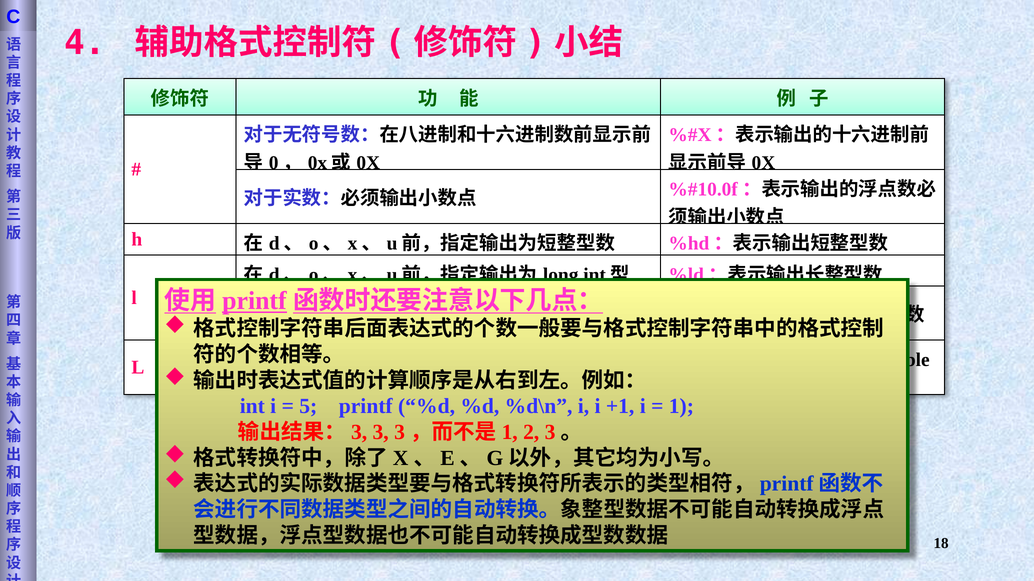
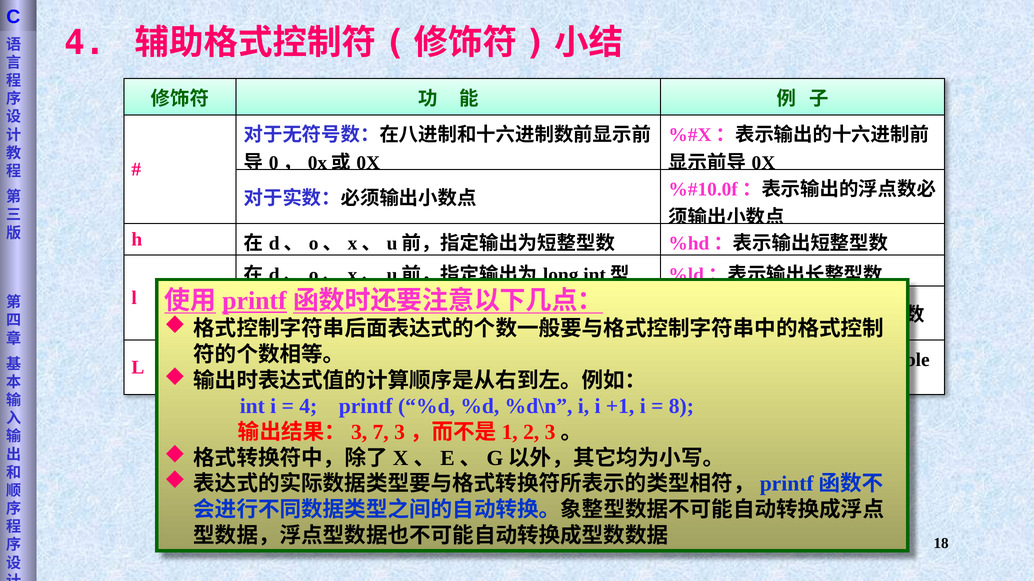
5 at (308, 407): 5 -> 4
1: 1 -> 8
3: 3 -> 7
